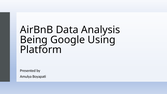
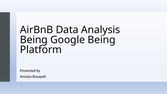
Google Using: Using -> Being
